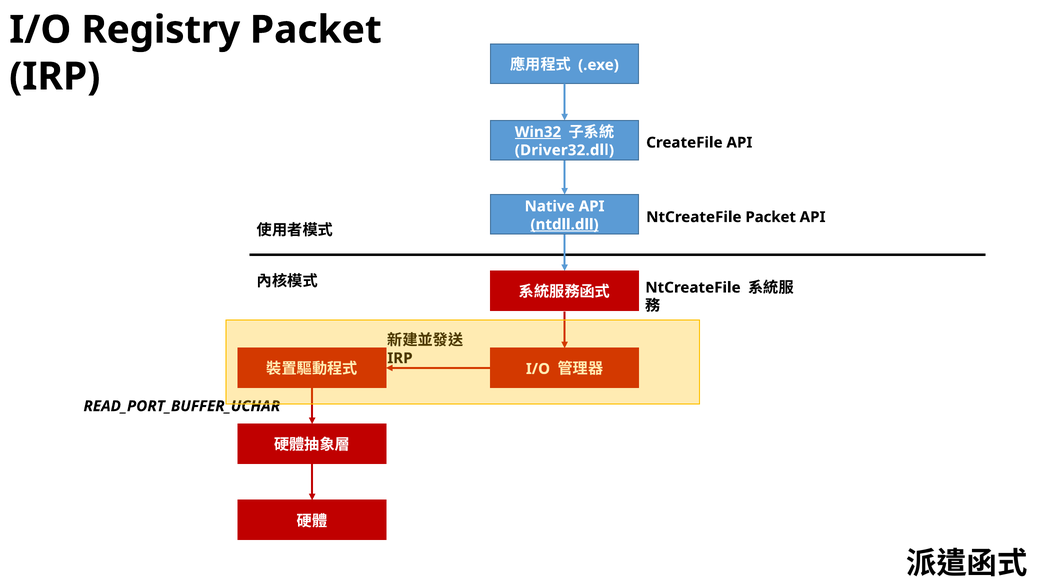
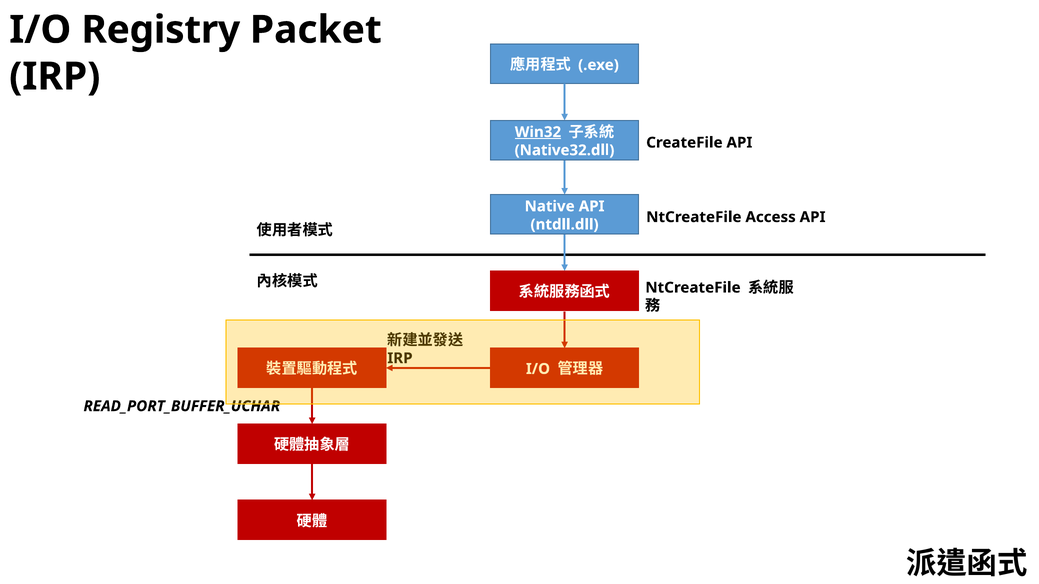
Driver32.dll: Driver32.dll -> Native32.dll
NtCreateFile Packet: Packet -> Access
ntdll.dll underline: present -> none
